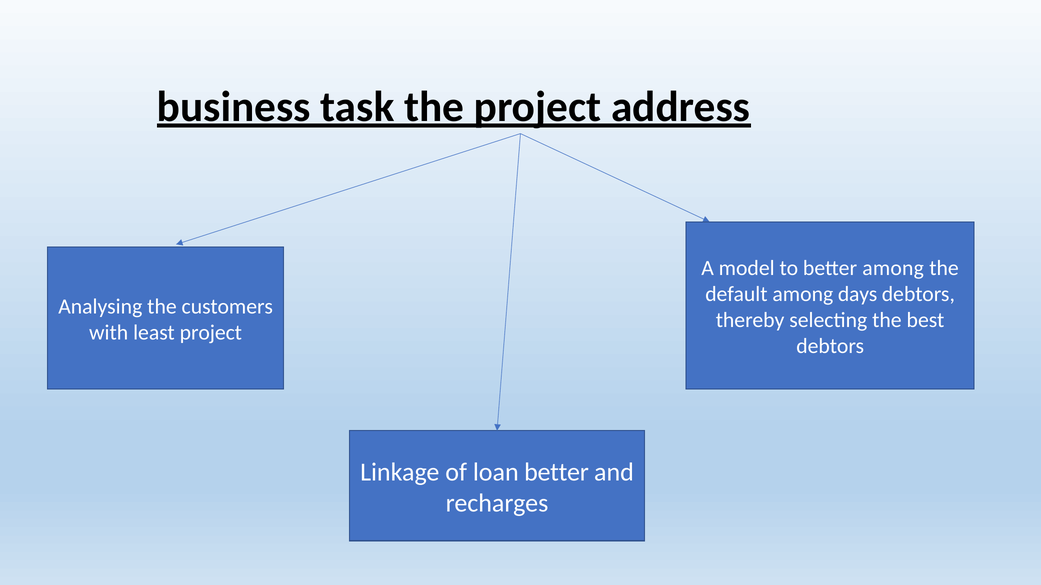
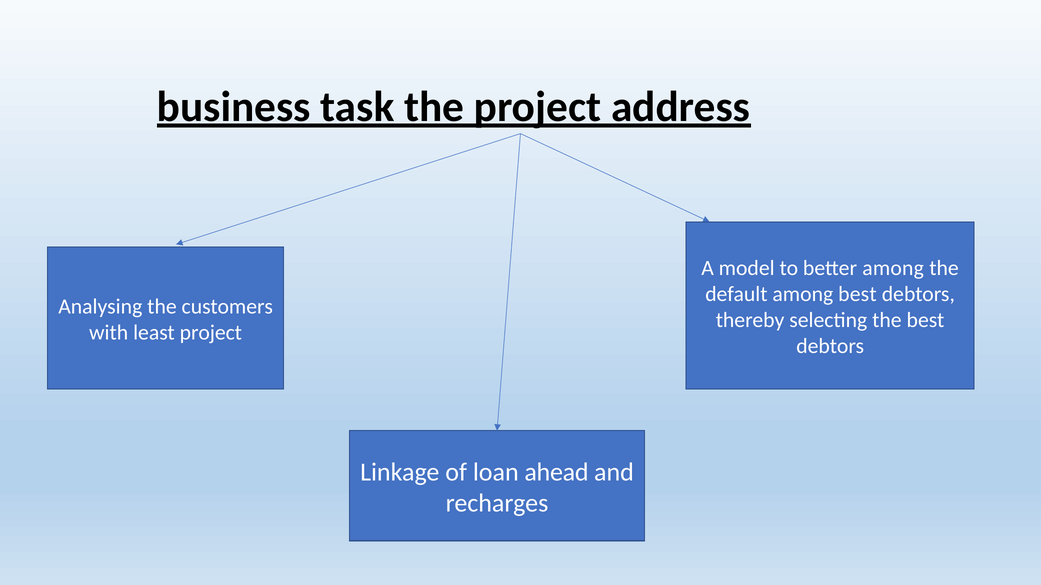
among days: days -> best
loan better: better -> ahead
